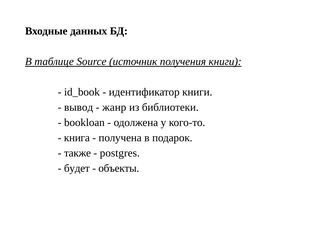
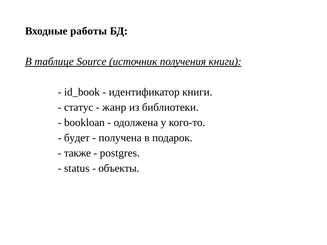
данных: данных -> работы
вывод: вывод -> статус
книга: книга -> будет
будет: будет -> status
